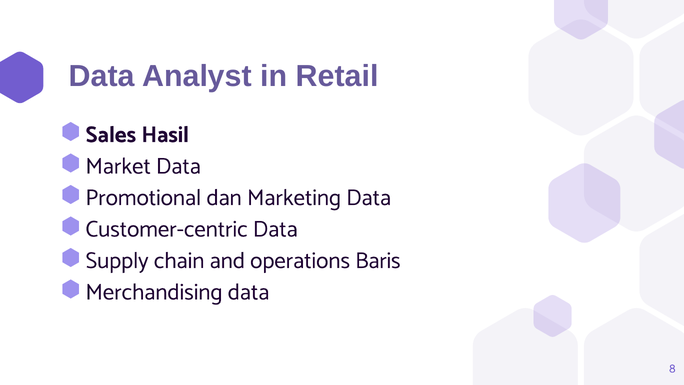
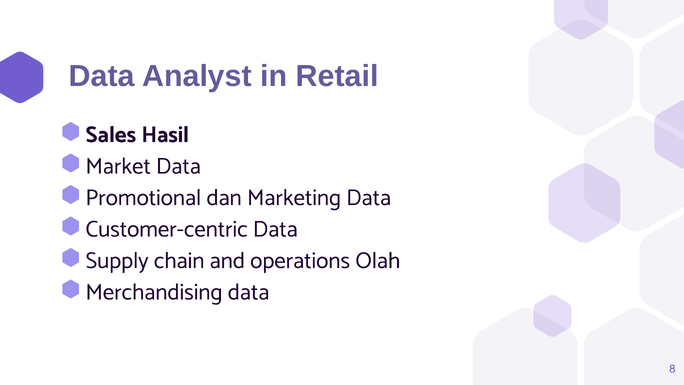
Baris: Baris -> Olah
